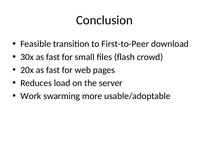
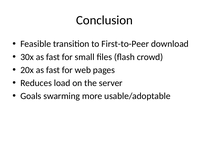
Work: Work -> Goals
